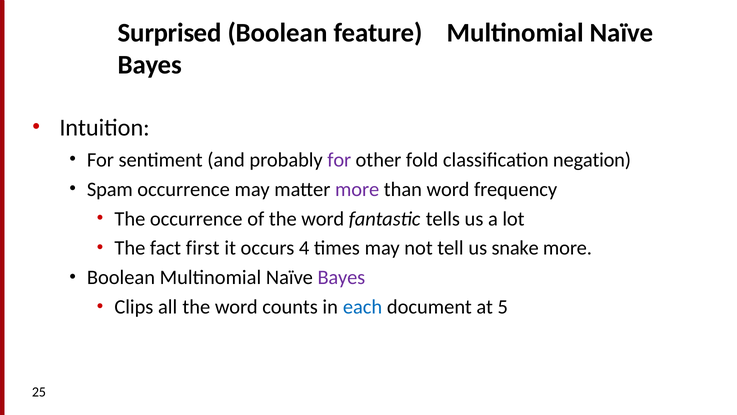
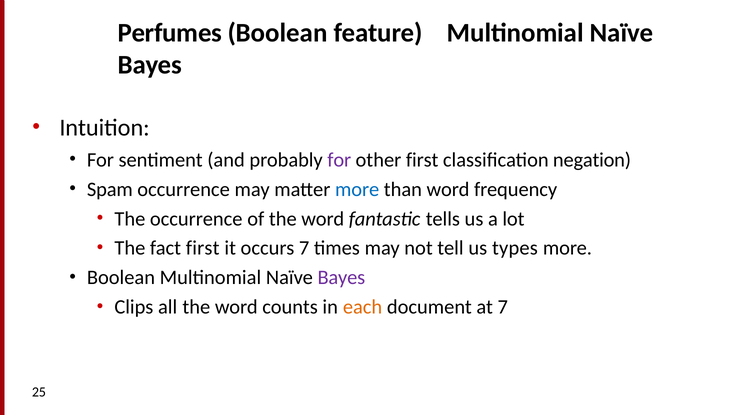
Surprised: Surprised -> Perfumes
other fold: fold -> first
more at (357, 189) colour: purple -> blue
occurs 4: 4 -> 7
snake: snake -> types
each colour: blue -> orange
at 5: 5 -> 7
